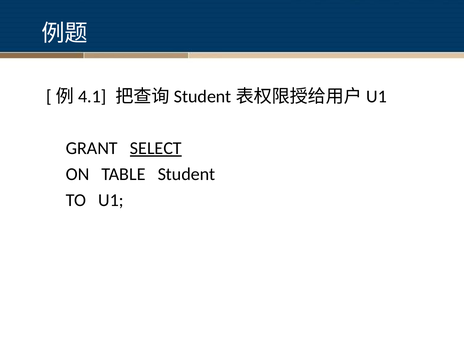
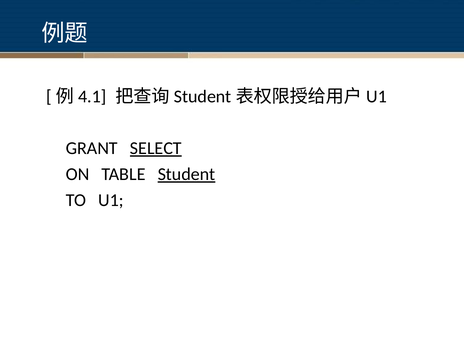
Student underline: none -> present
